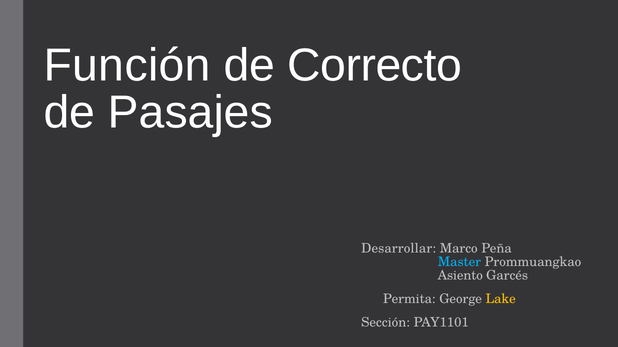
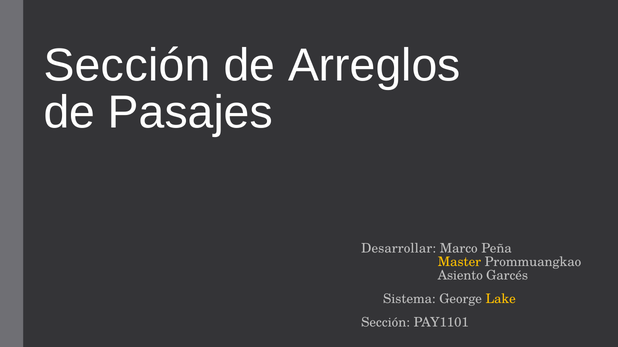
Función at (127, 66): Función -> Sección
Correcto: Correcto -> Arreglos
Master colour: light blue -> yellow
Permita: Permita -> Sistema
